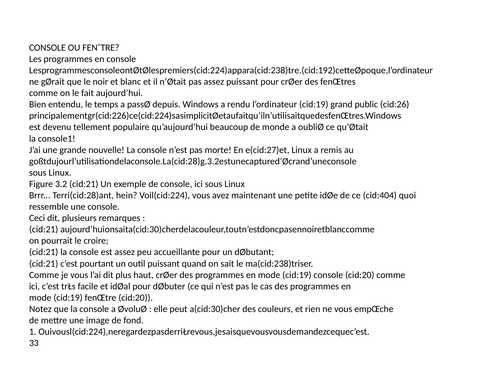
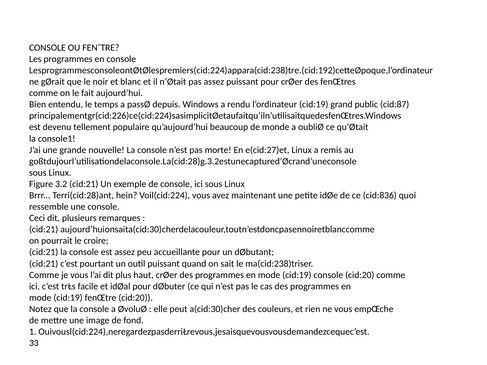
cid:26: cid:26 -> cid:87
cid:404: cid:404 -> cid:836
